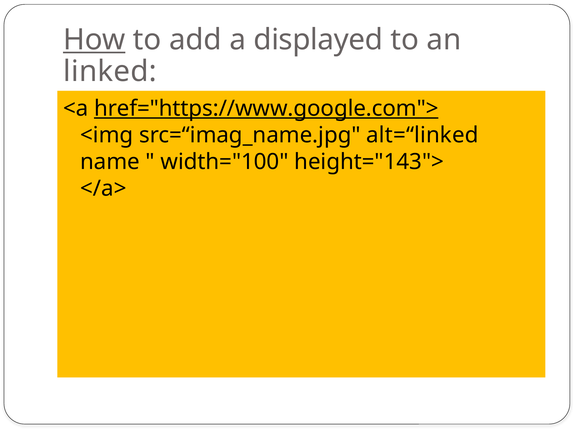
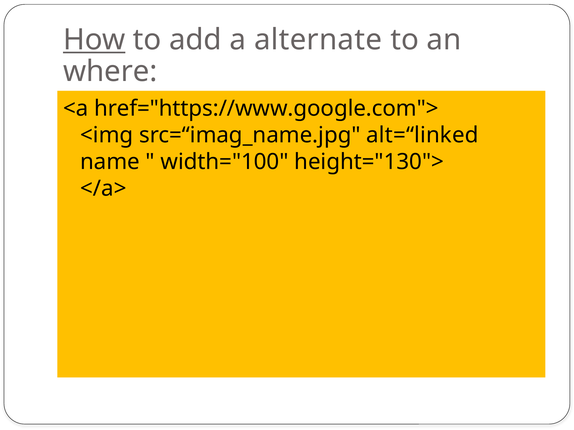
displayed: displayed -> alternate
linked: linked -> where
href="https://www.google.com"> underline: present -> none
height="143">: height="143"> -> height="130">
